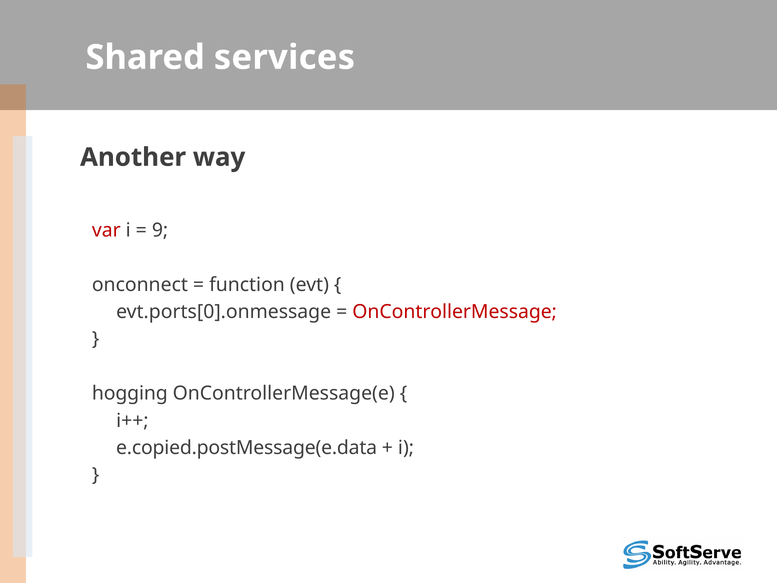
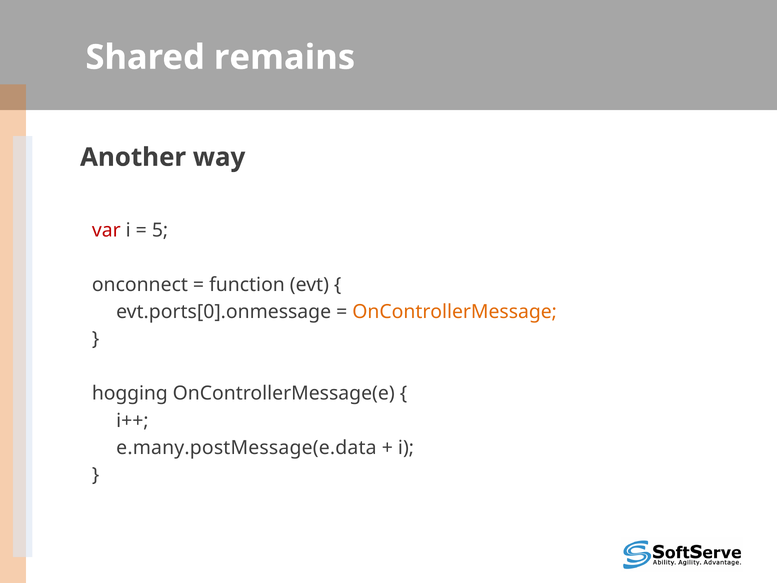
services: services -> remains
9: 9 -> 5
OnControllerMessage colour: red -> orange
e.copied.postMessage(e.data: e.copied.postMessage(e.data -> e.many.postMessage(e.data
